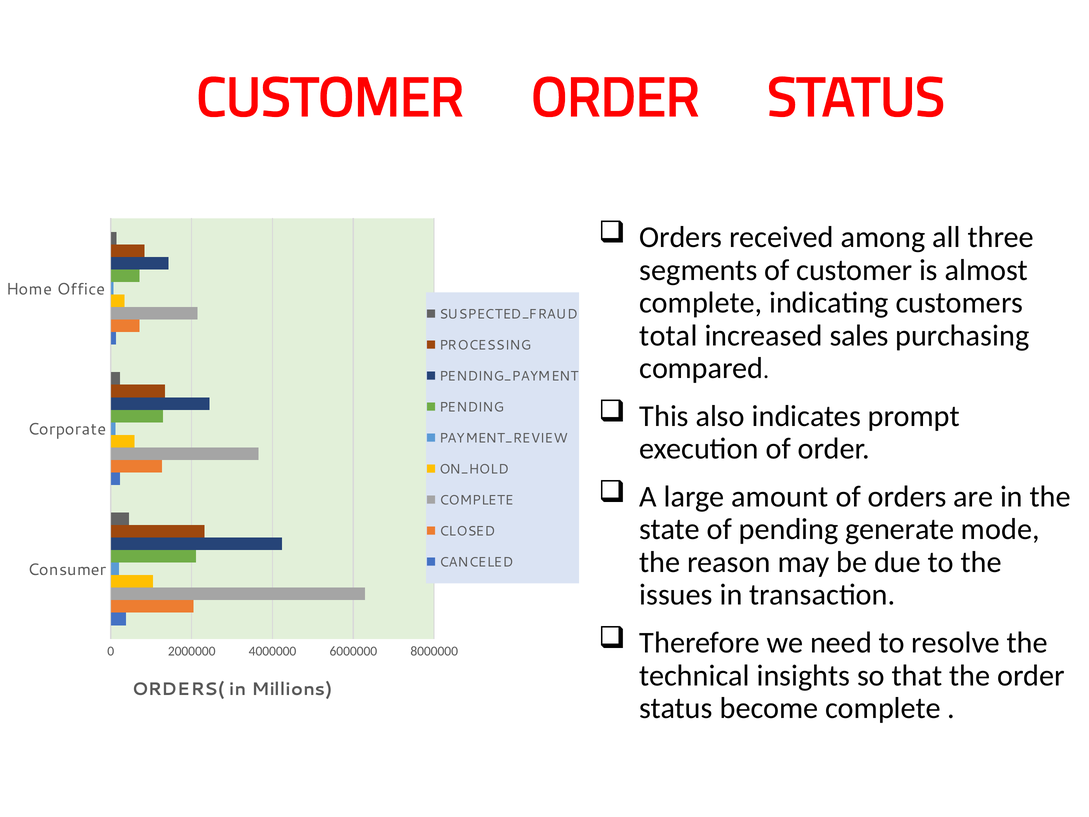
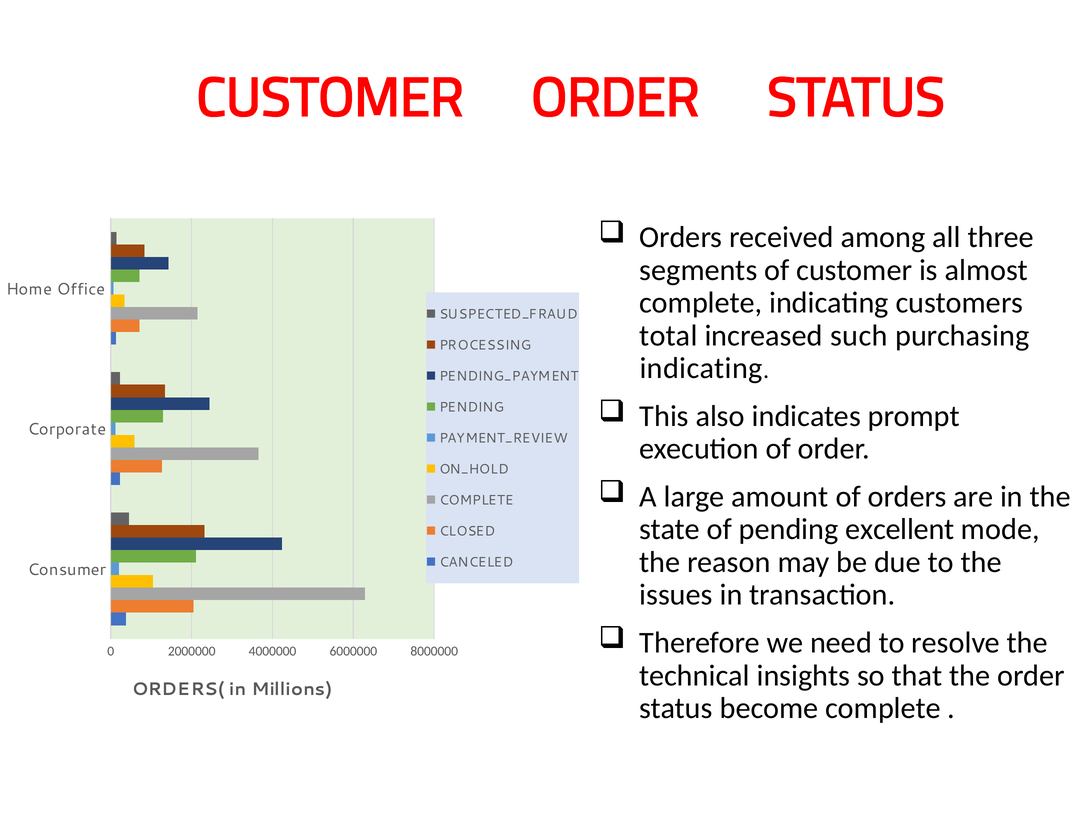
sales: sales -> such
compared at (701, 368): compared -> indicating
generate: generate -> excellent
